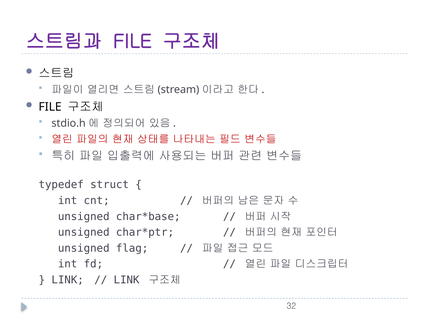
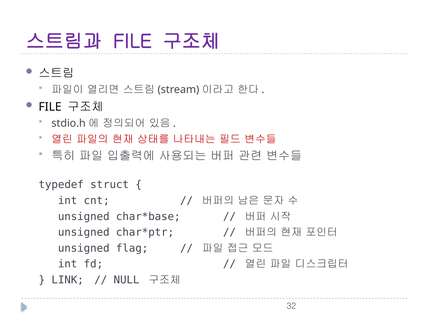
LINK at (127, 280): LINK -> NULL
